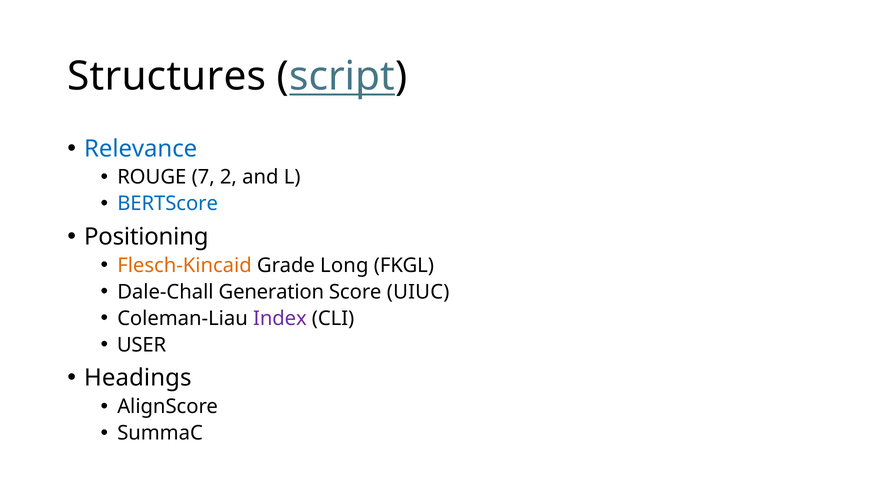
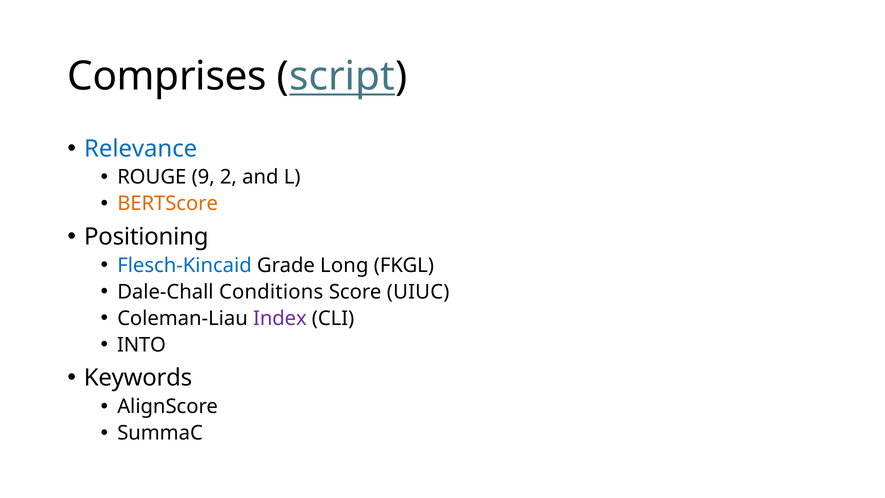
Structures: Structures -> Comprises
7: 7 -> 9
BERTScore colour: blue -> orange
Flesch-Kincaid colour: orange -> blue
Generation: Generation -> Conditions
USER: USER -> INTO
Headings: Headings -> Keywords
